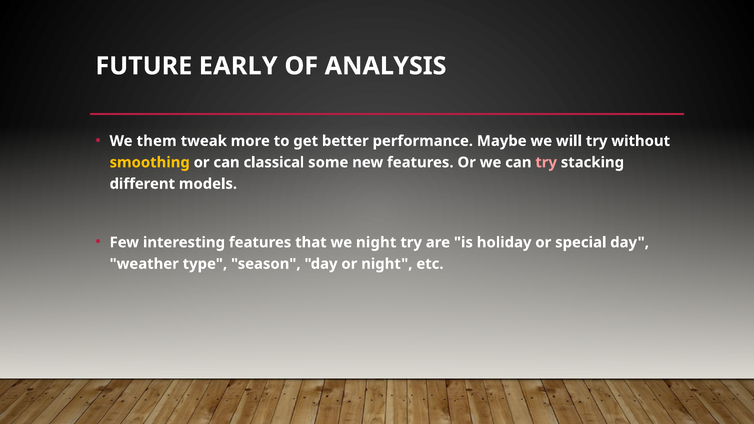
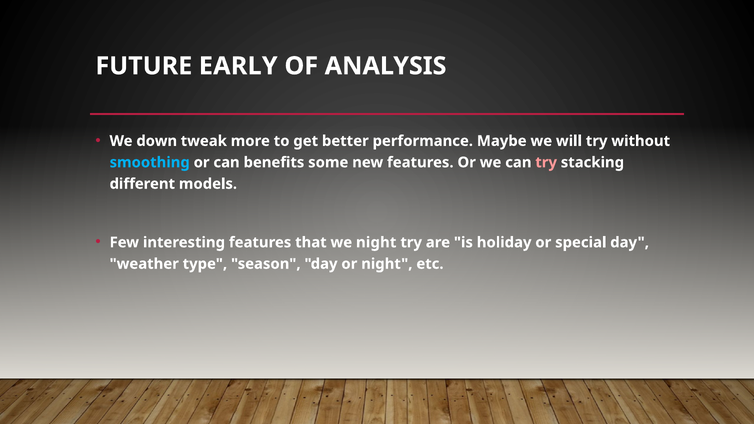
them: them -> down
smoothing colour: yellow -> light blue
classical: classical -> benefits
